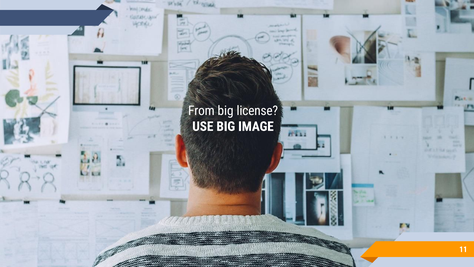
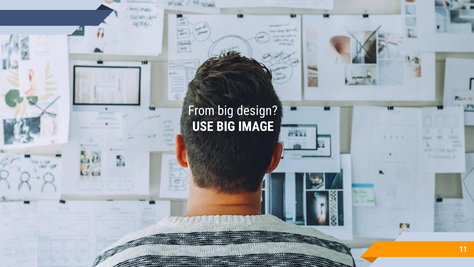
license: license -> design
